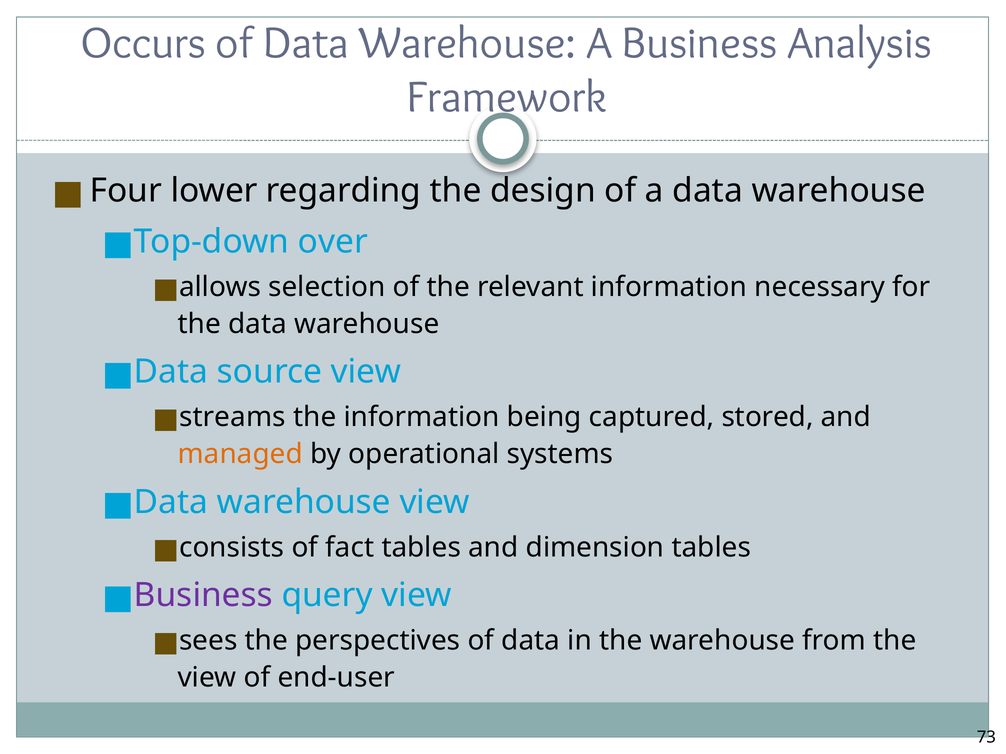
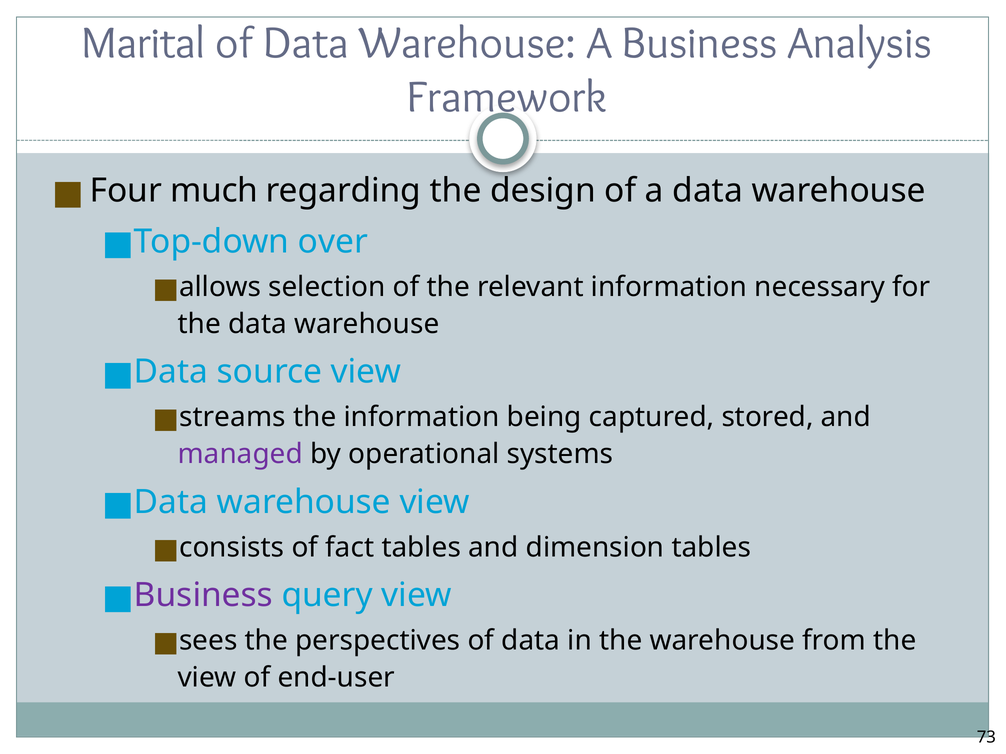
Occurs: Occurs -> Marital
lower: lower -> much
managed colour: orange -> purple
